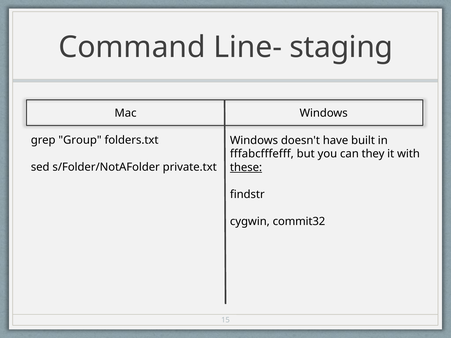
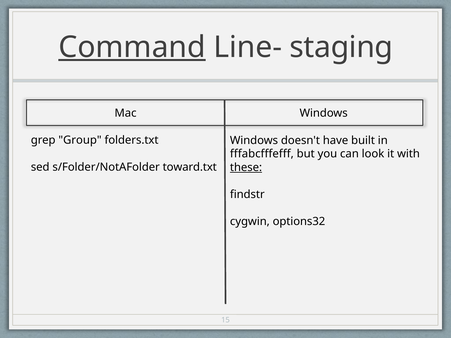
Command underline: none -> present
they: they -> look
private.txt: private.txt -> toward.txt
commit32: commit32 -> options32
